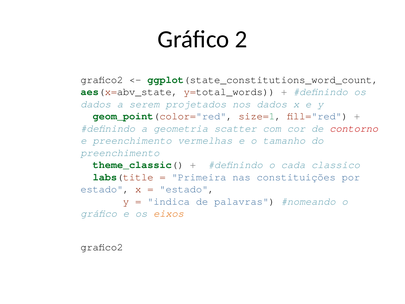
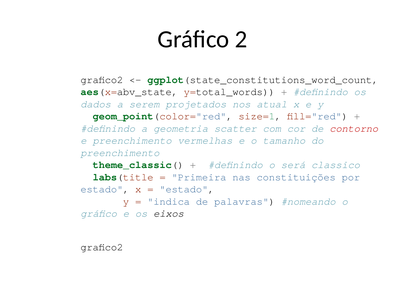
nos dados: dados -> atual
cada: cada -> será
eixos colour: orange -> black
